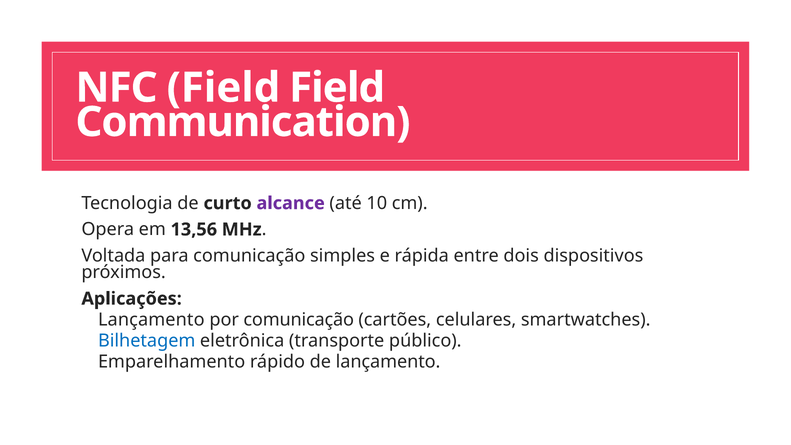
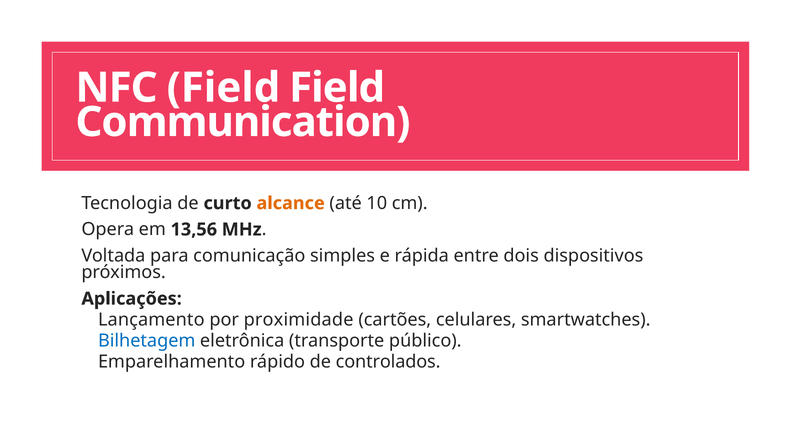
alcance colour: purple -> orange
por comunicação: comunicação -> proximidade
de lançamento: lançamento -> controlados
